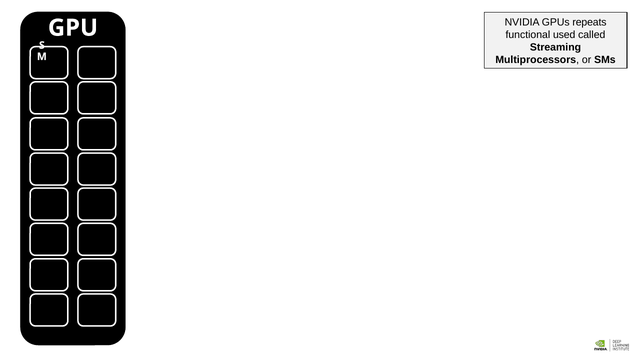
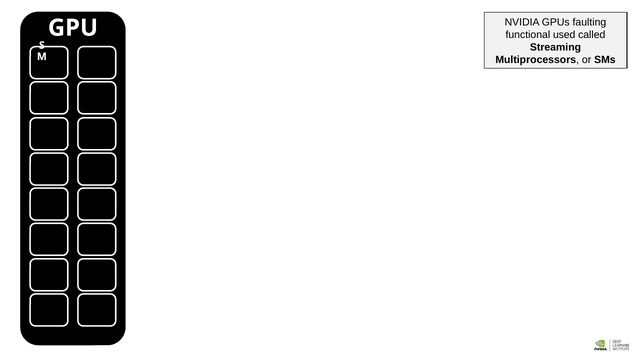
repeats: repeats -> faulting
